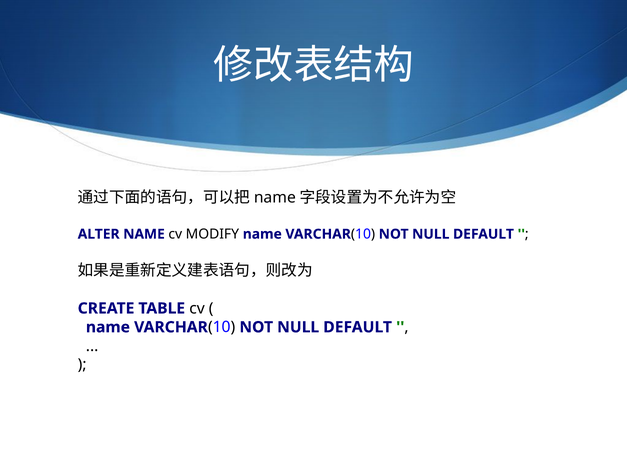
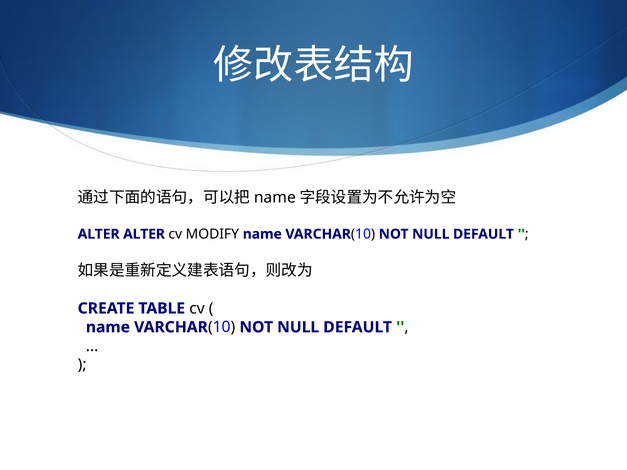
ALTER NAME: NAME -> ALTER
